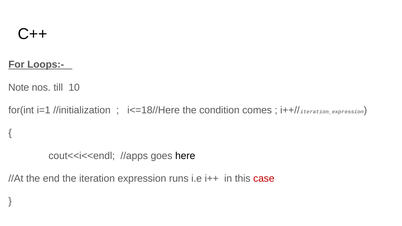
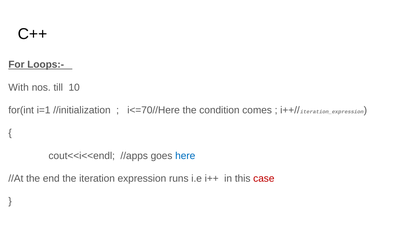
Note: Note -> With
i<=18//Here: i<=18//Here -> i<=70//Here
here colour: black -> blue
